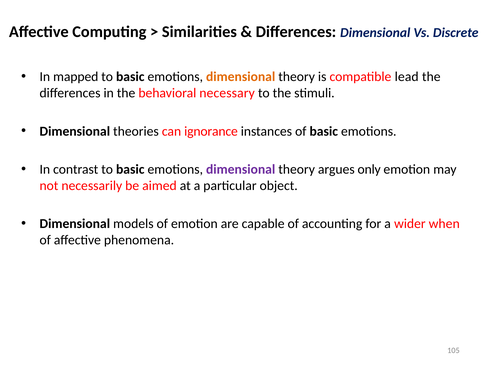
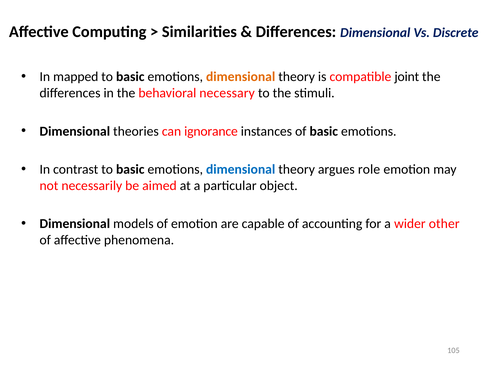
lead: lead -> joint
dimensional at (241, 169) colour: purple -> blue
only: only -> role
when: when -> other
